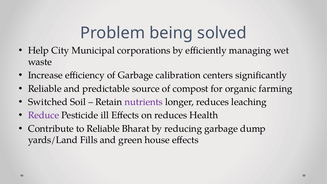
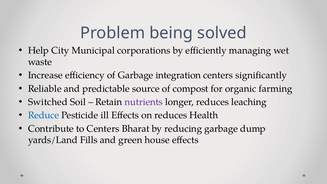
calibration: calibration -> integration
Reduce colour: purple -> blue
to Reliable: Reliable -> Centers
